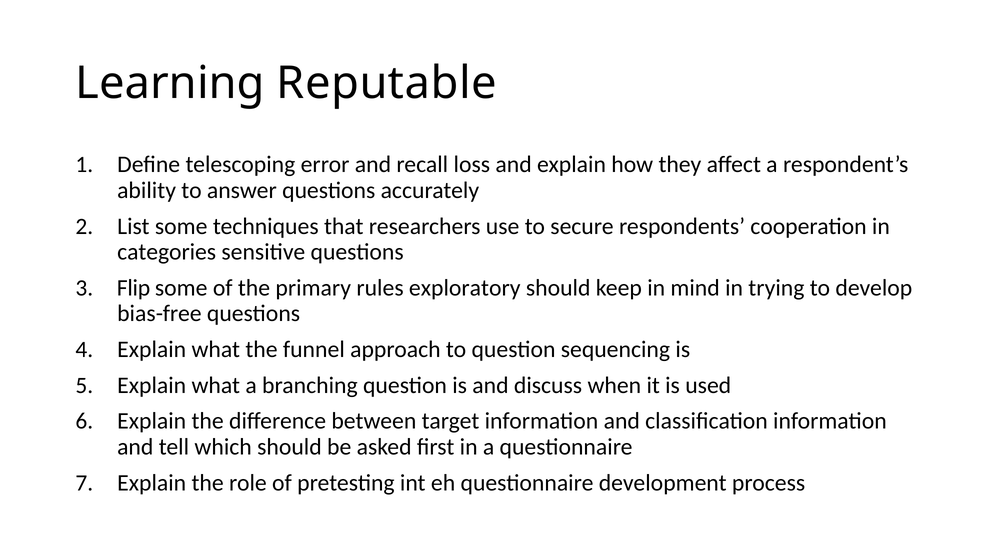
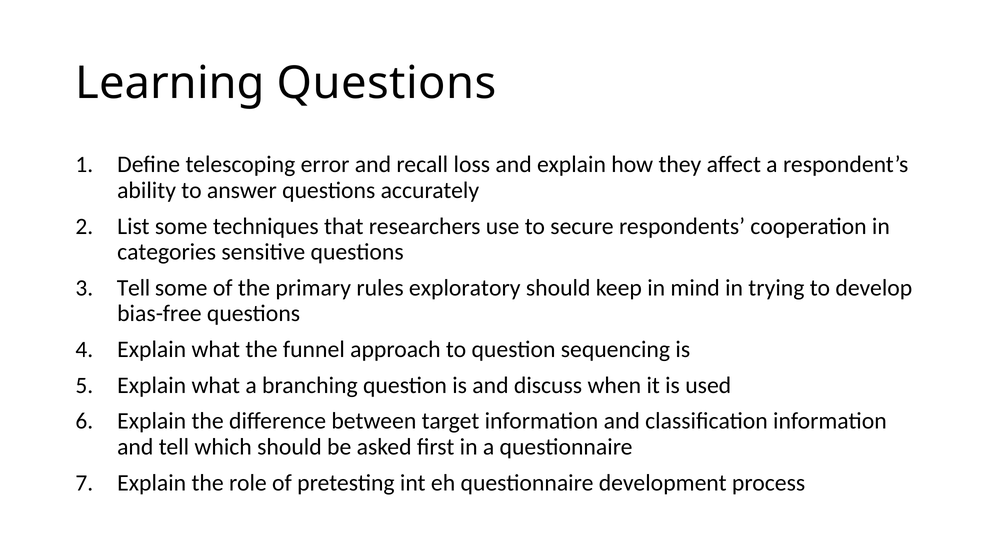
Learning Reputable: Reputable -> Questions
Flip at (134, 288): Flip -> Tell
